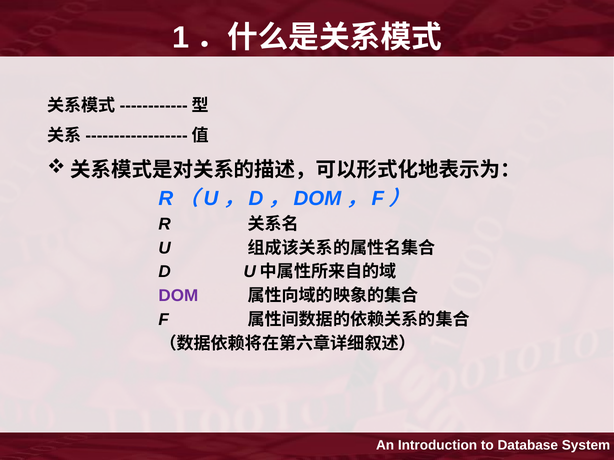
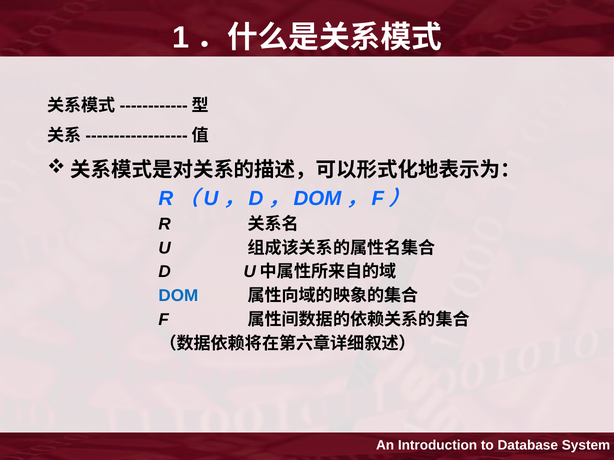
DOM colour: purple -> blue
